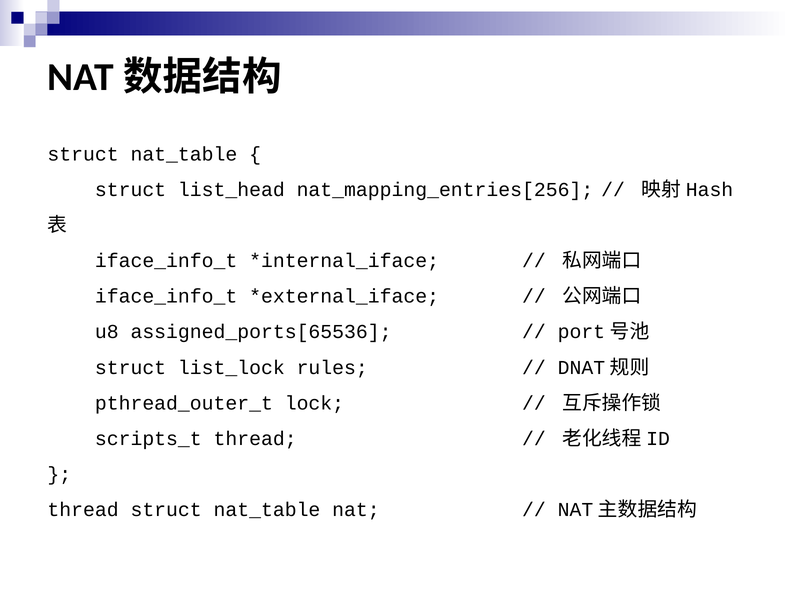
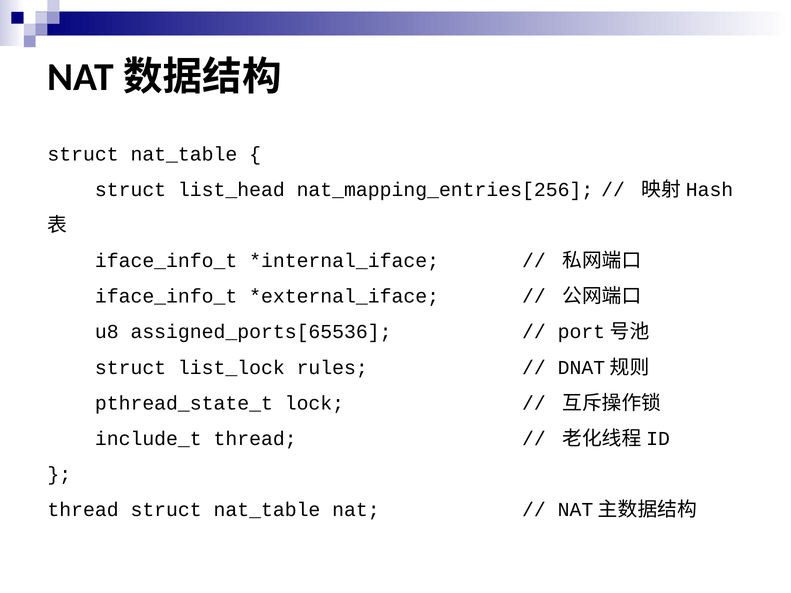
pthread_outer_t: pthread_outer_t -> pthread_state_t
scripts_t: scripts_t -> include_t
